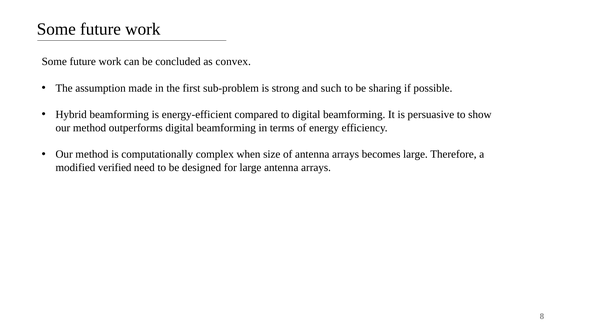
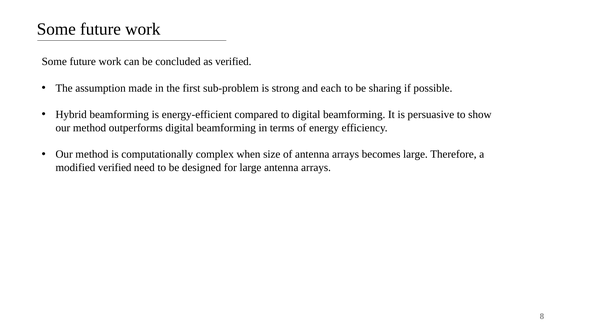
as convex: convex -> verified
such: such -> each
